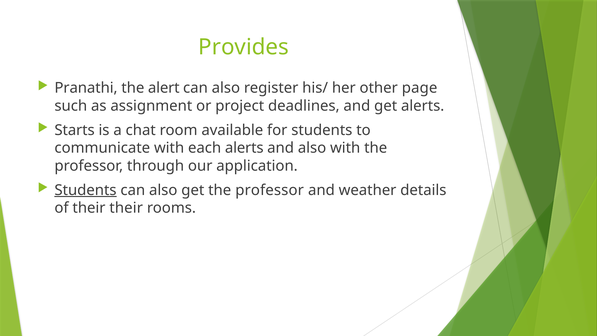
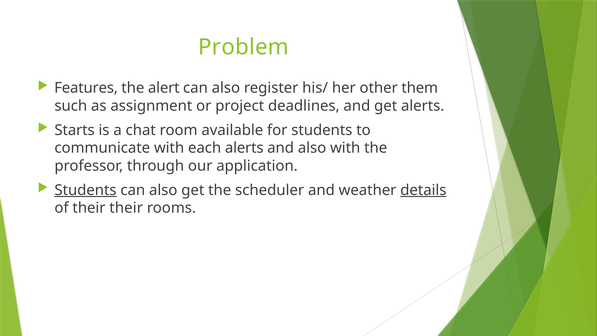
Provides: Provides -> Problem
Pranathi: Pranathi -> Features
page: page -> them
get the professor: professor -> scheduler
details underline: none -> present
